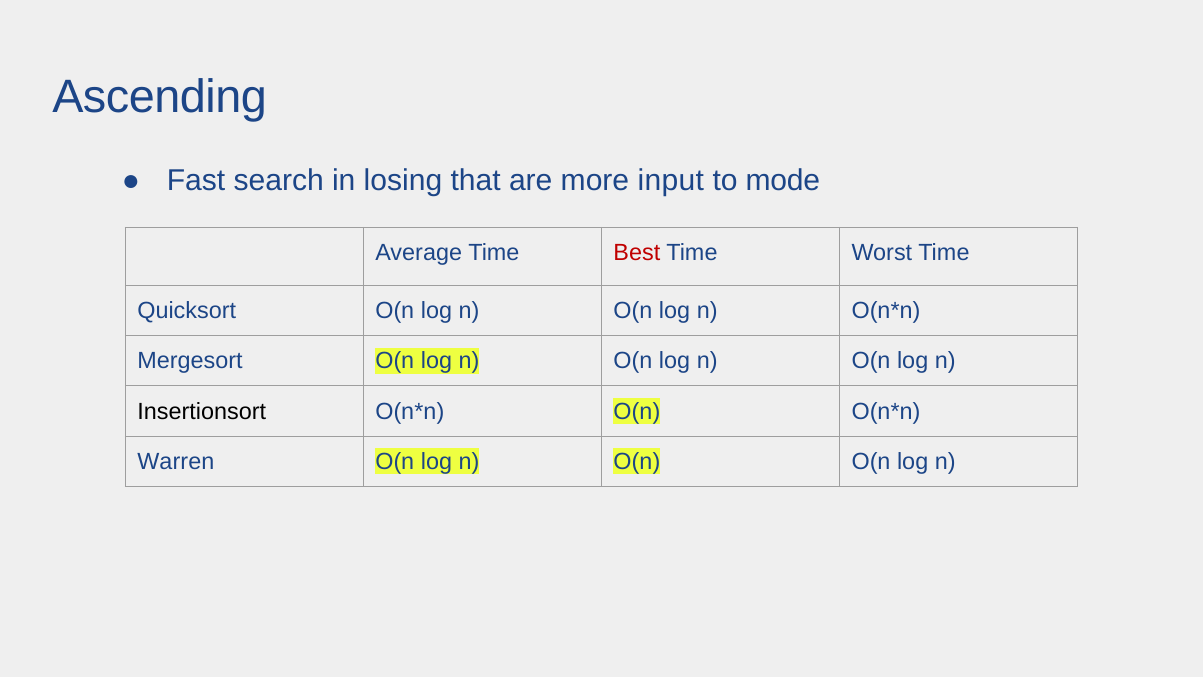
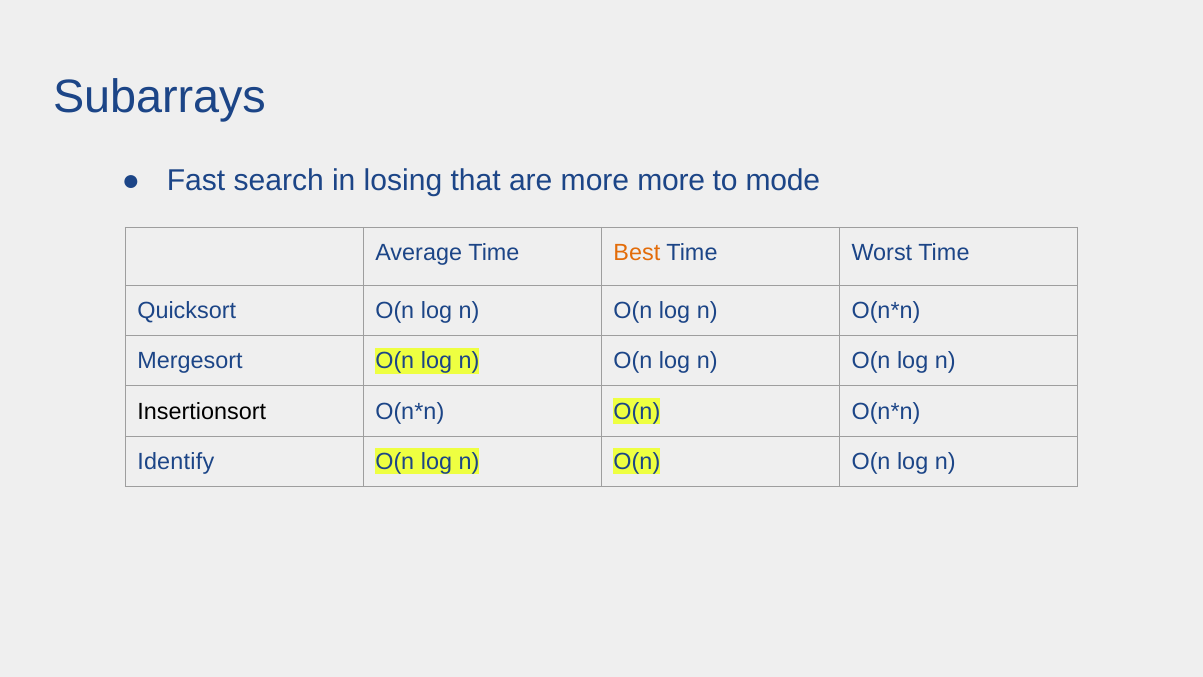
Ascending: Ascending -> Subarrays
more input: input -> more
Best colour: red -> orange
Warren: Warren -> Identify
